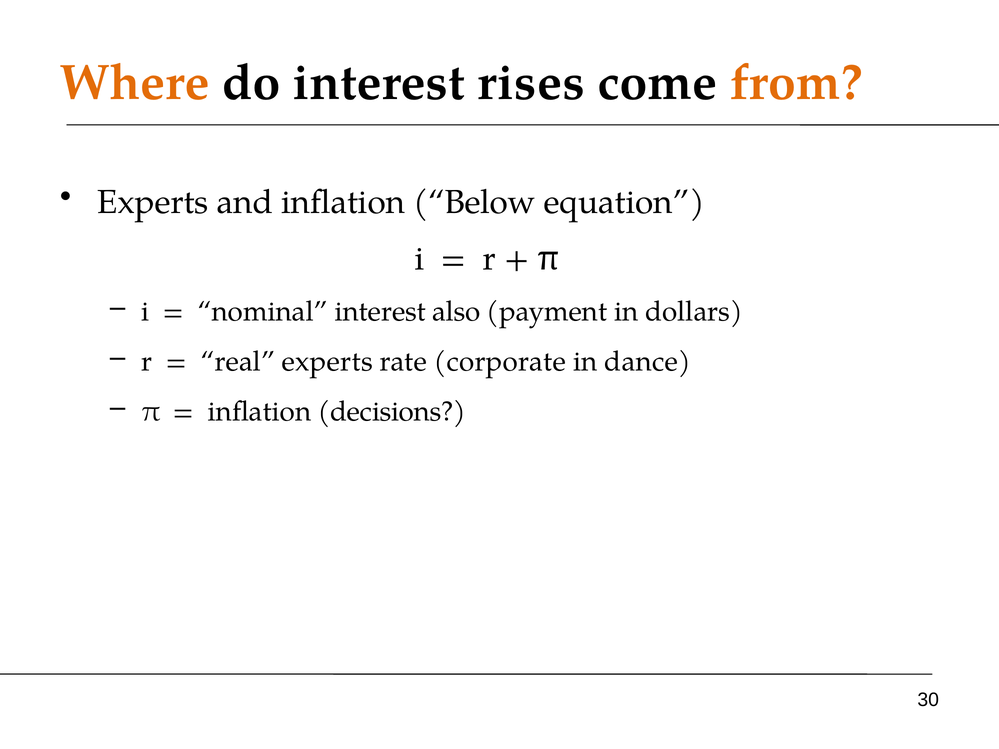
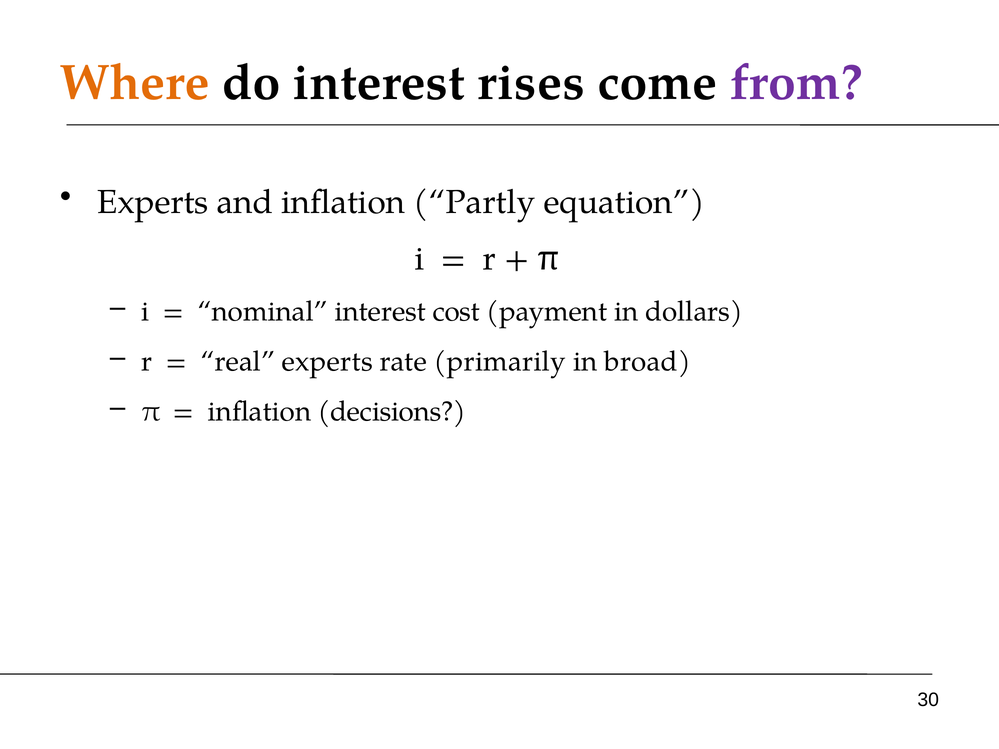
from colour: orange -> purple
Below: Below -> Partly
also: also -> cost
corporate: corporate -> primarily
dance: dance -> broad
